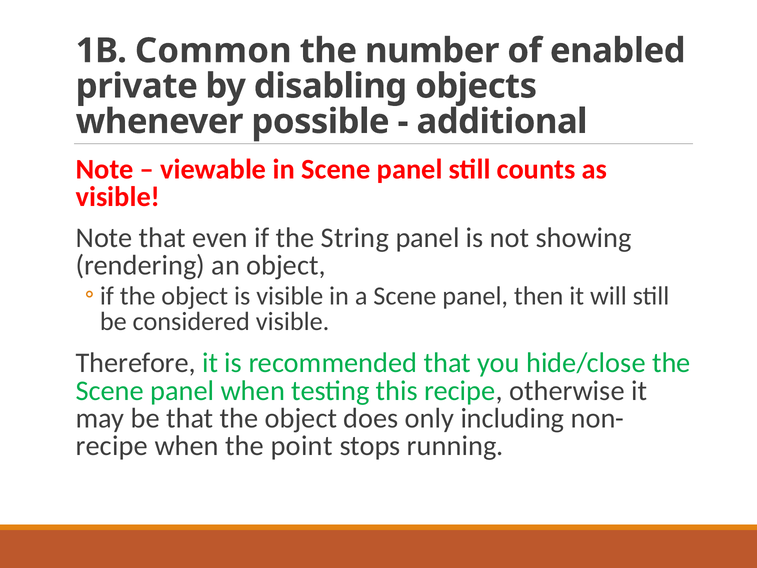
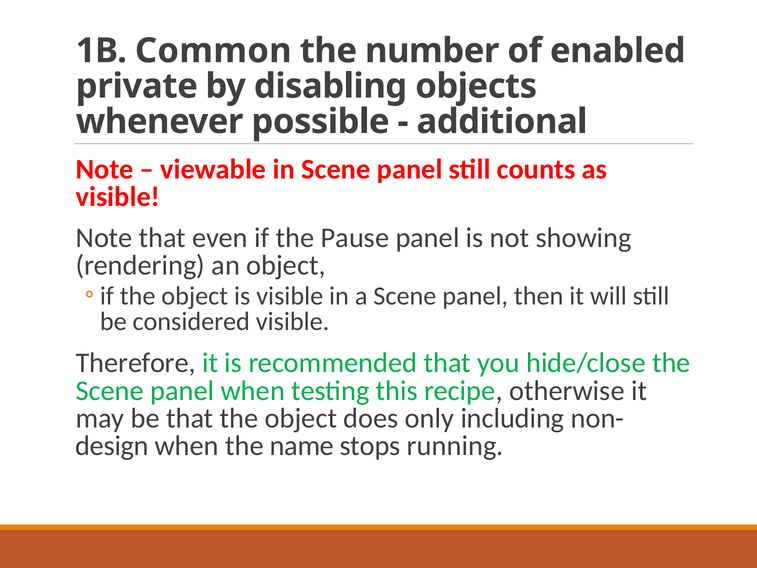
String: String -> Pause
recipe at (112, 446): recipe -> design
point: point -> name
